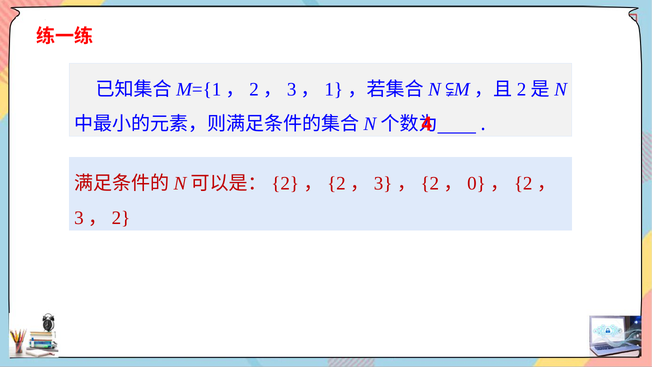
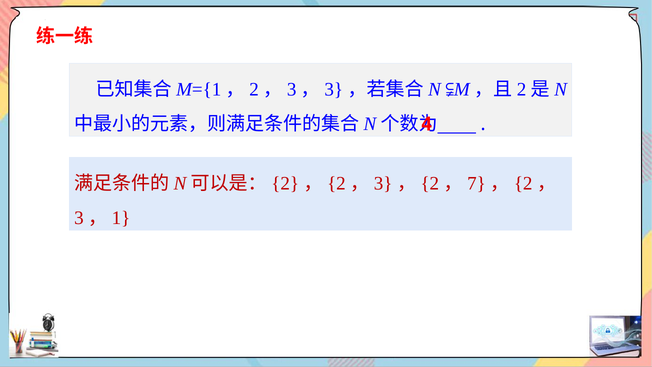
1 at (334, 90): 1 -> 3
0: 0 -> 7
2 at (121, 218): 2 -> 1
